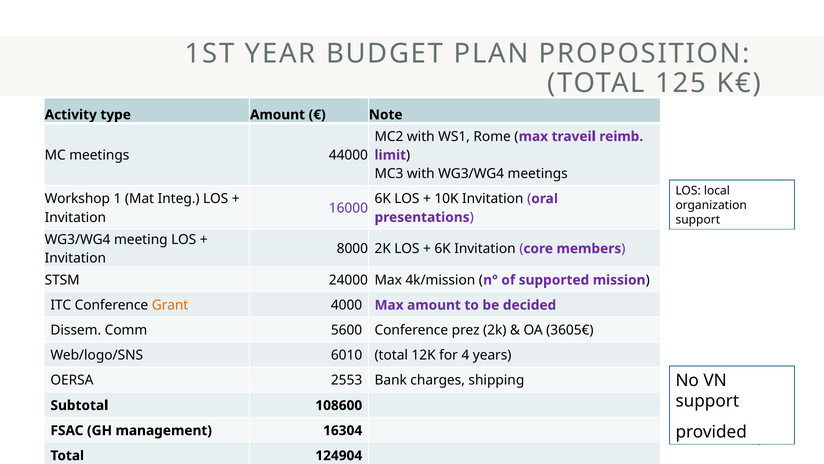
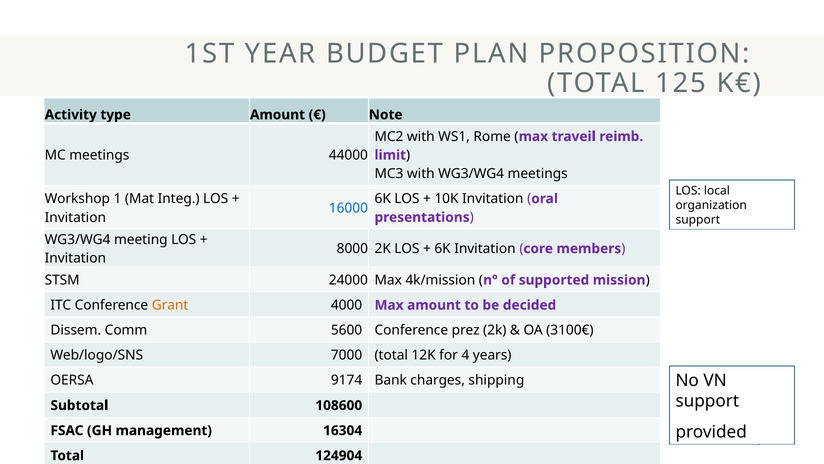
16000 colour: purple -> blue
3605€: 3605€ -> 3100€
6010: 6010 -> 7000
2553: 2553 -> 9174
